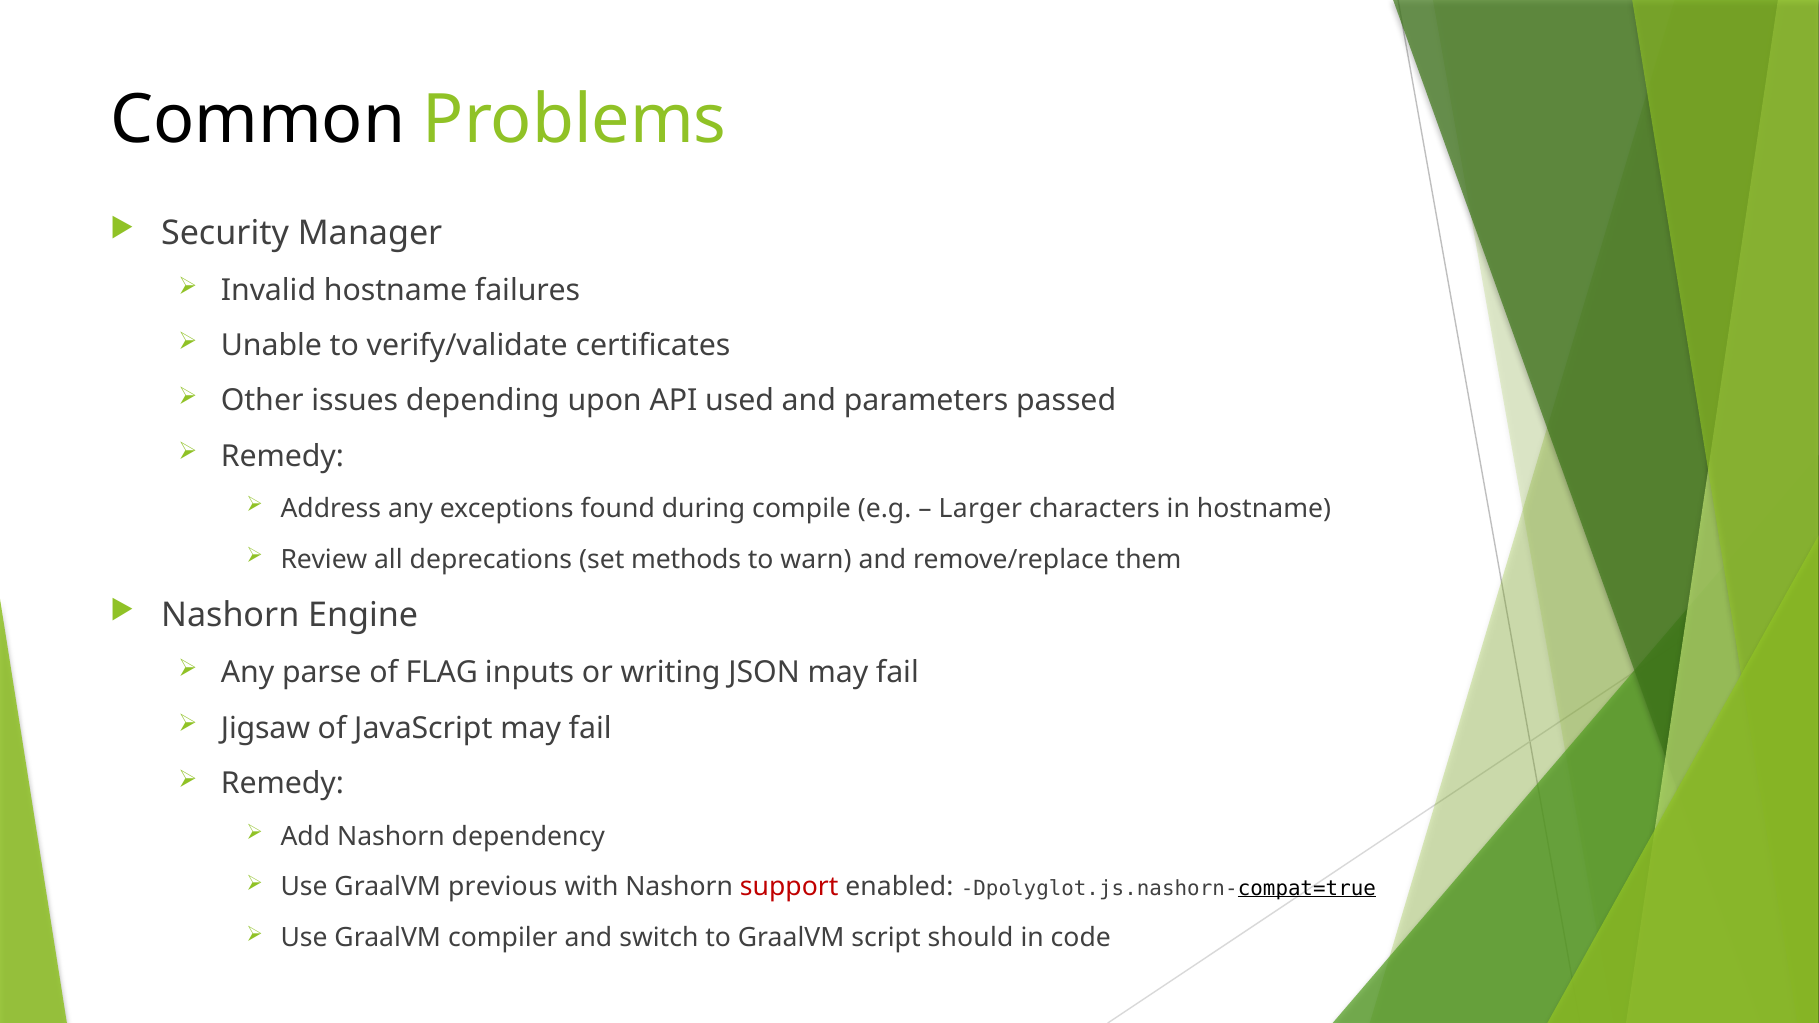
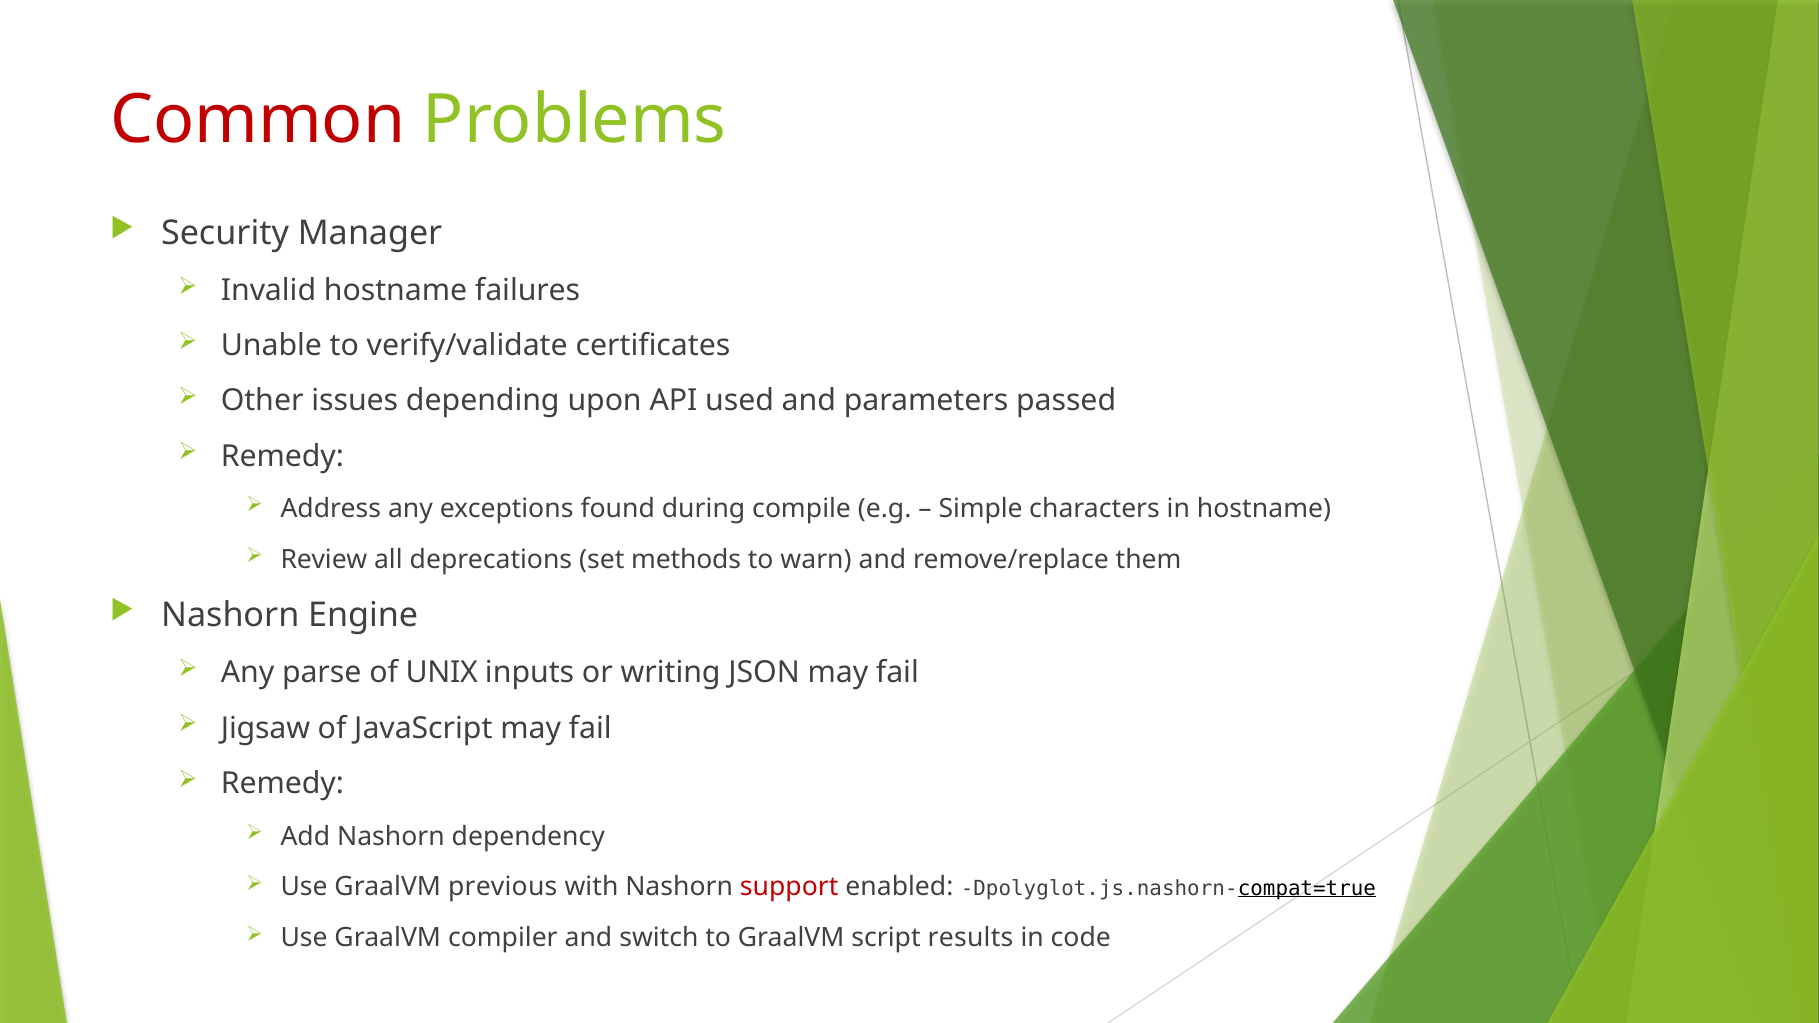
Common colour: black -> red
Larger: Larger -> Simple
FLAG: FLAG -> UNIX
should: should -> results
